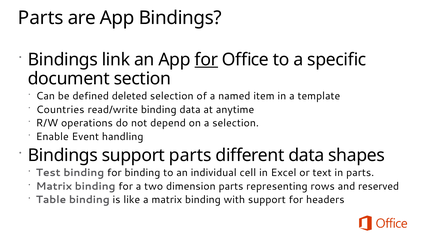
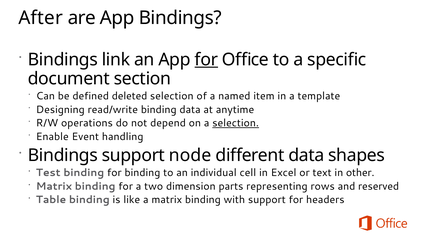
Parts at (41, 18): Parts -> After
Countries: Countries -> Designing
selection at (236, 123) underline: none -> present
support parts: parts -> node
in parts: parts -> other
